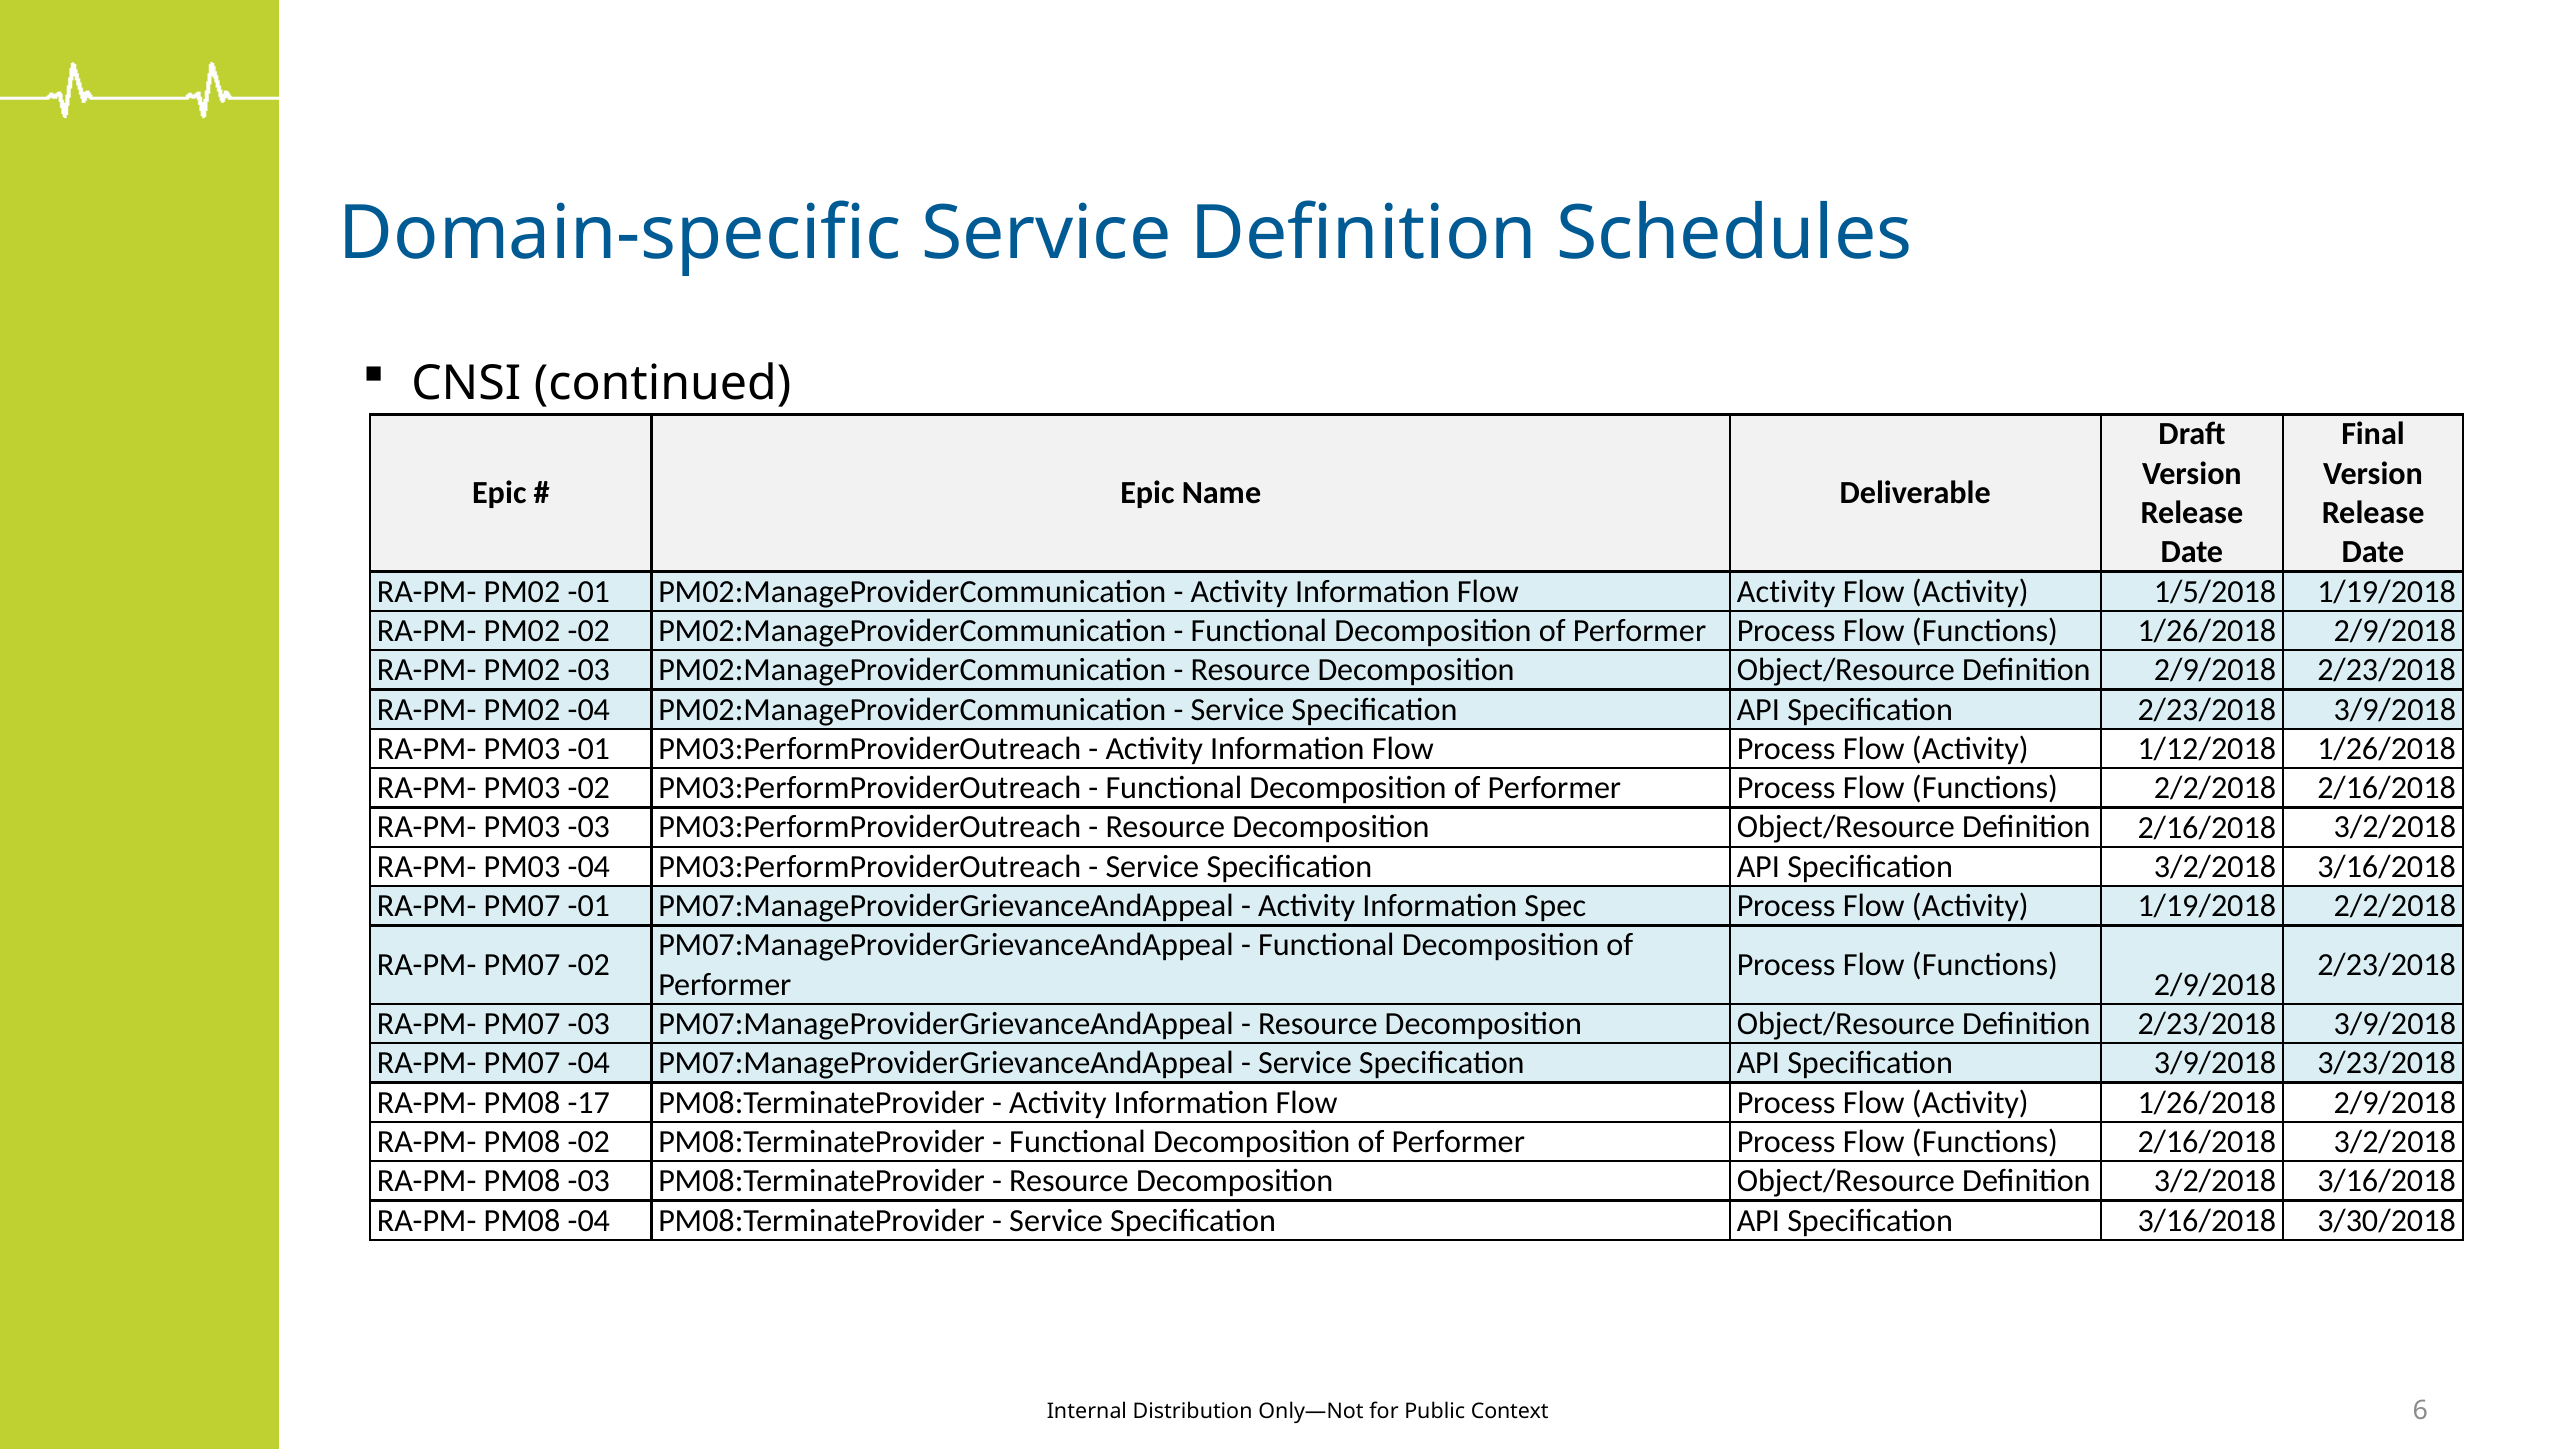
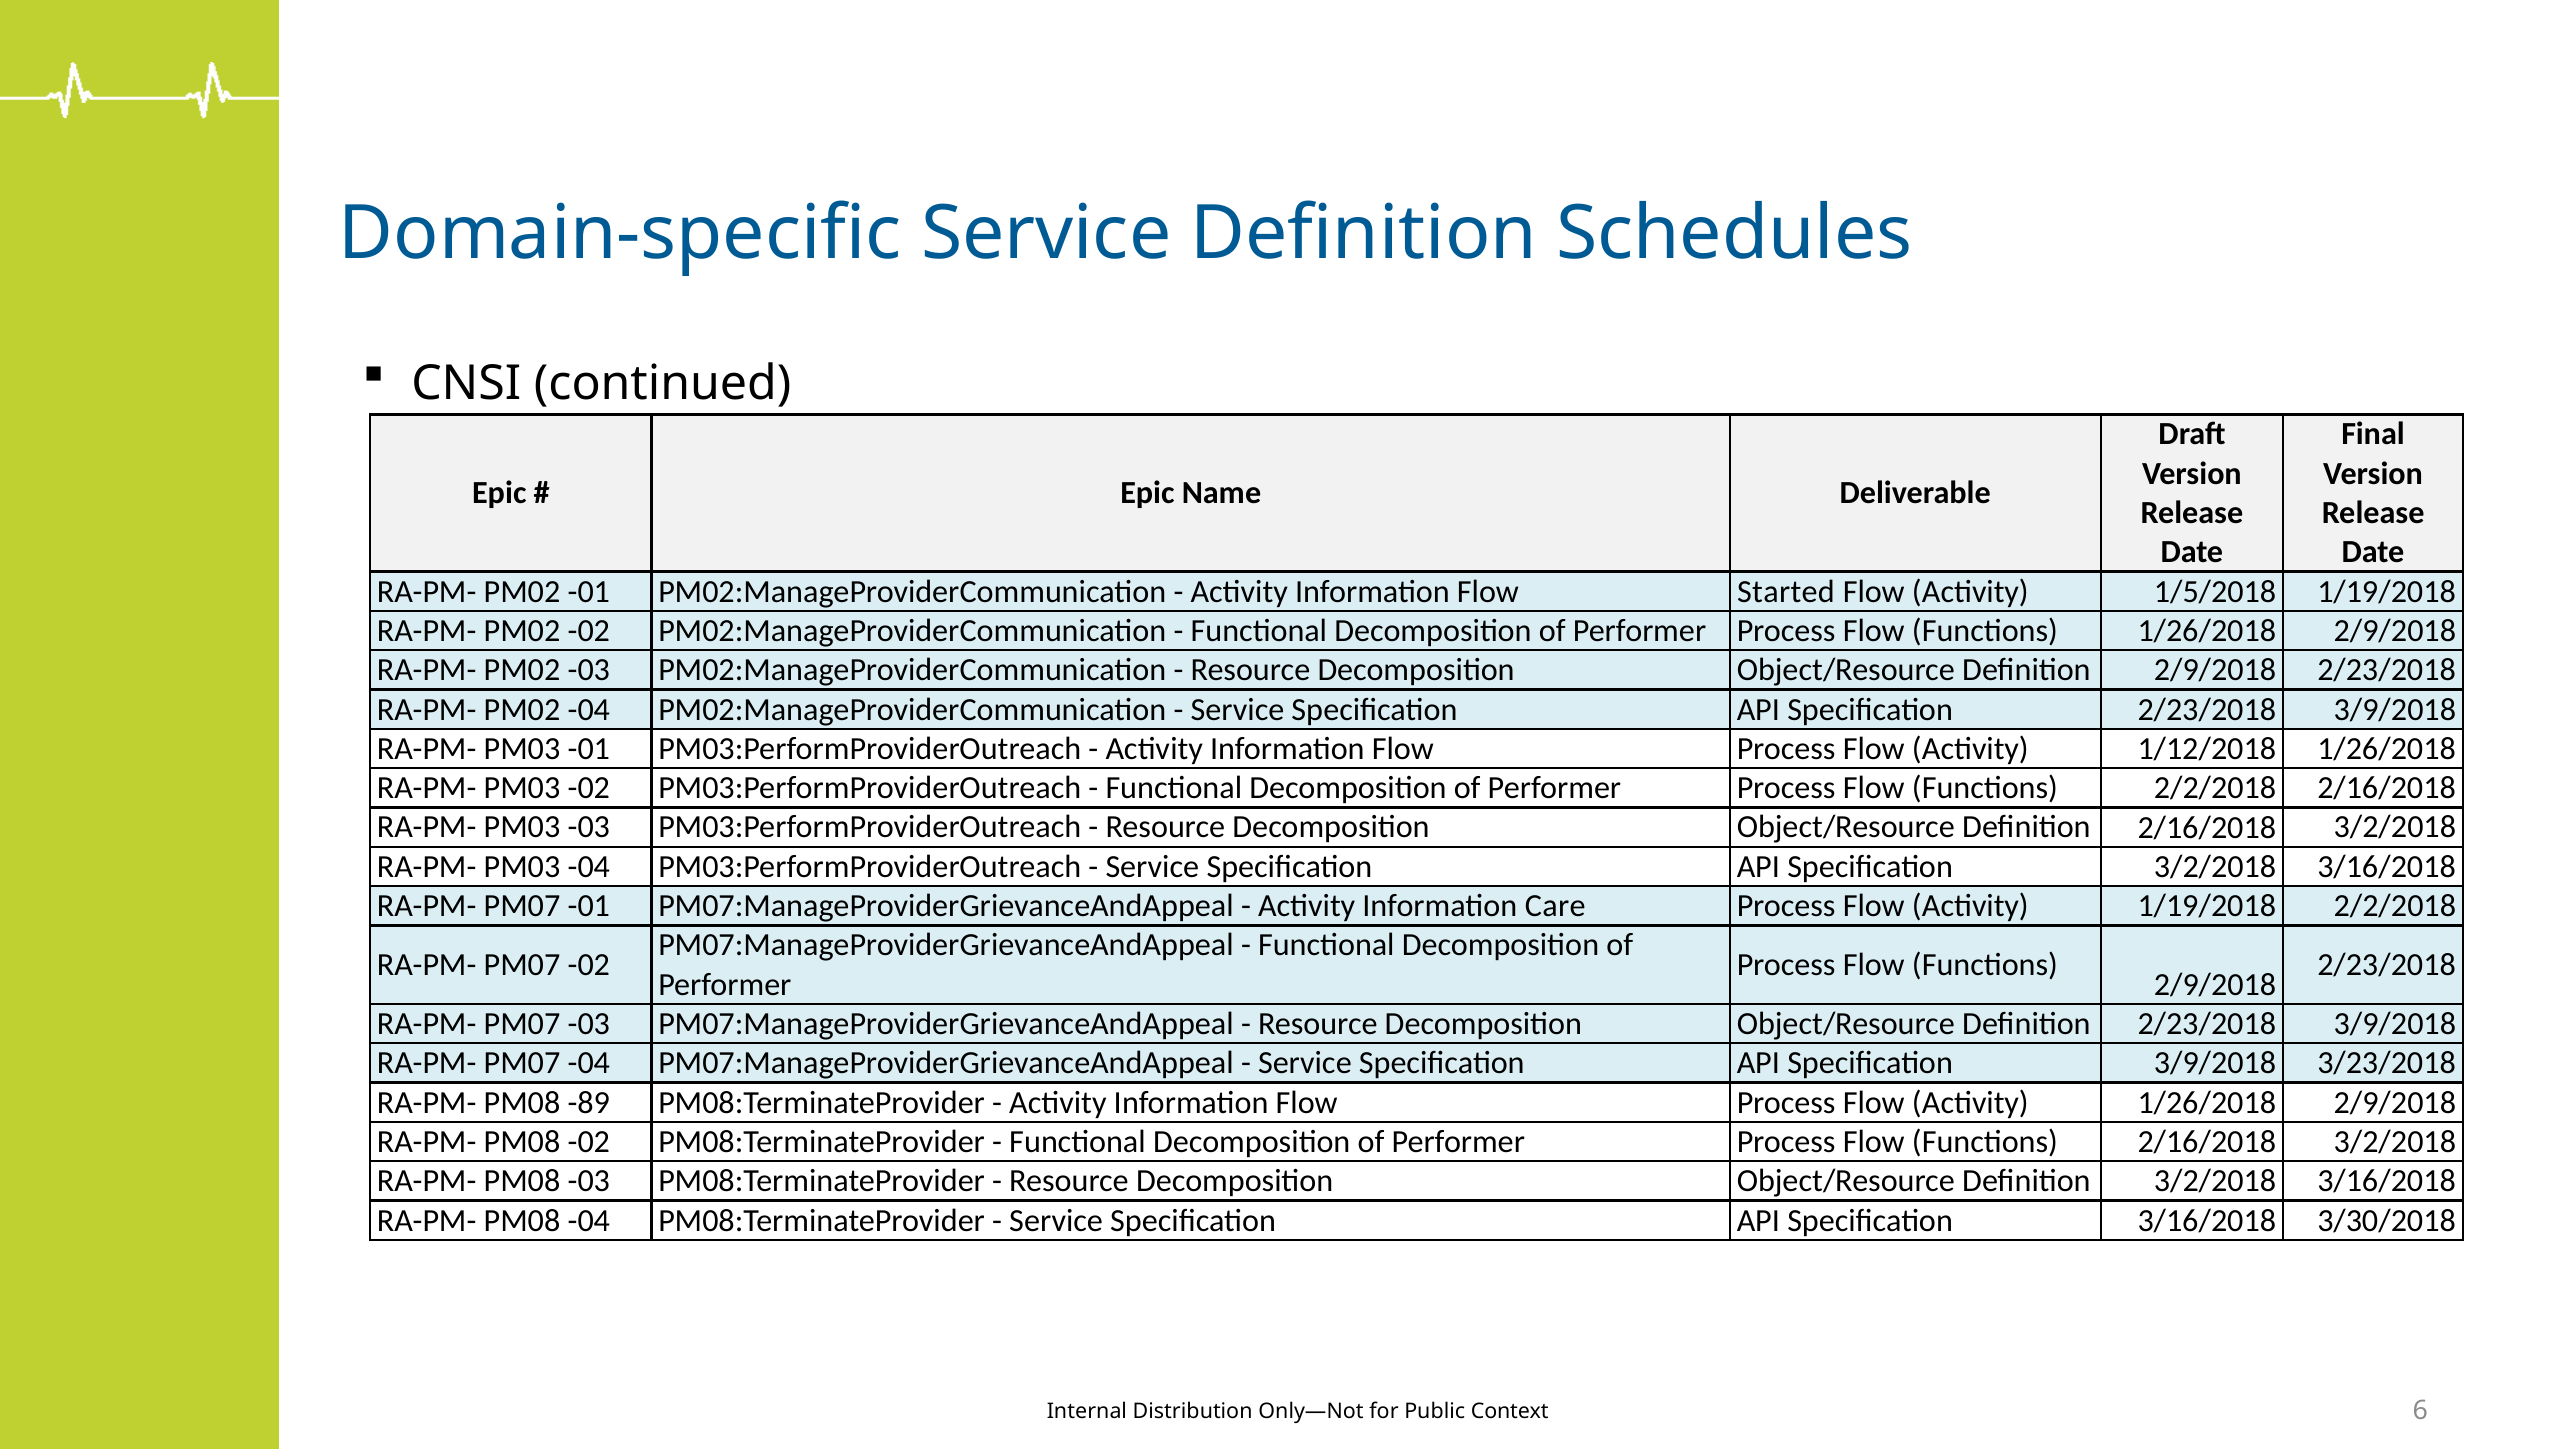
Information Flow Activity: Activity -> Started
Spec: Spec -> Care
-17: -17 -> -89
